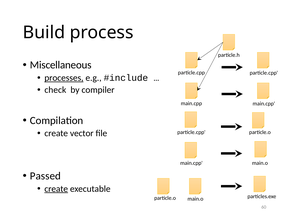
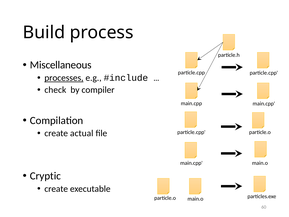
vector: vector -> actual
Passed: Passed -> Cryptic
create at (56, 189) underline: present -> none
